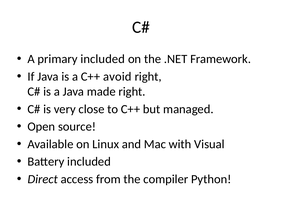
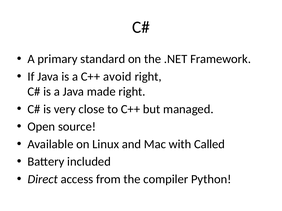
primary included: included -> standard
Visual: Visual -> Called
